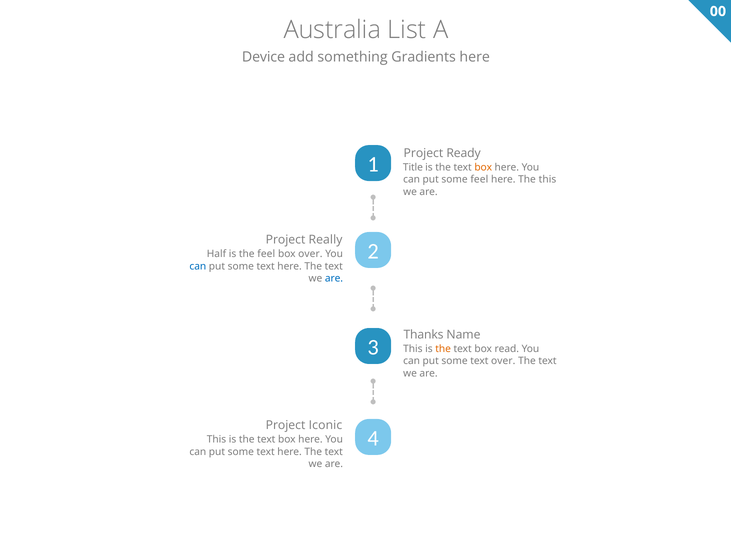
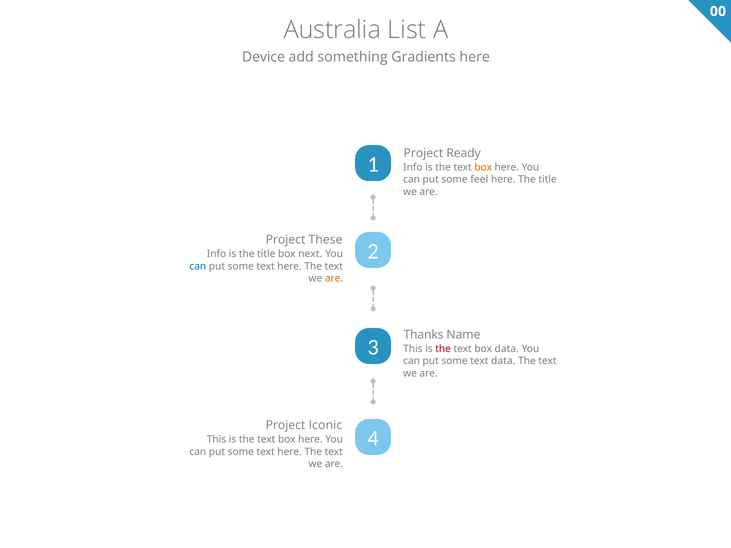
Title at (413, 167): Title -> Info
here The this: this -> title
Really: Really -> These
Half at (217, 254): Half -> Info
is the feel: feel -> title
box over: over -> next
are at (334, 278) colour: blue -> orange
the at (443, 349) colour: orange -> red
box read: read -> data
text over: over -> data
